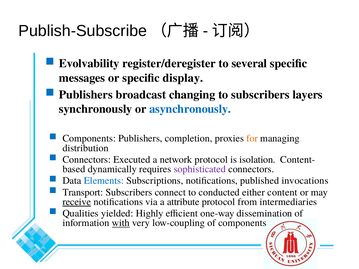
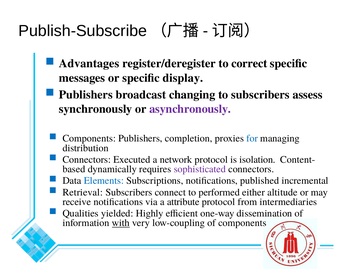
Evolvability: Evolvability -> Advantages
several: several -> correct
layers: layers -> assess
asynchronously colour: blue -> purple
for colour: orange -> blue
invocations: invocations -> incremental
Transport: Transport -> Retrieval
conducted: conducted -> performed
content: content -> altitude
receive underline: present -> none
